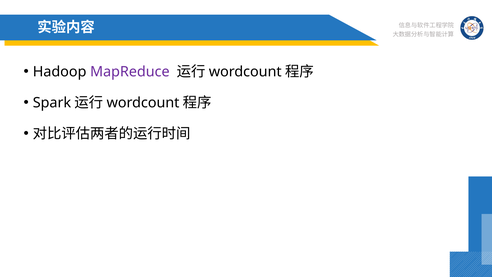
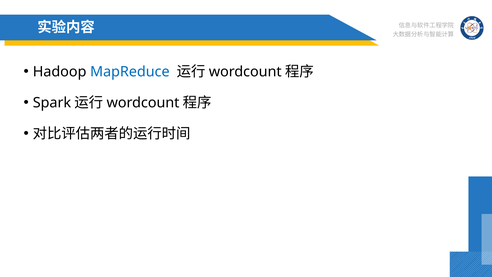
MapReduce colour: purple -> blue
